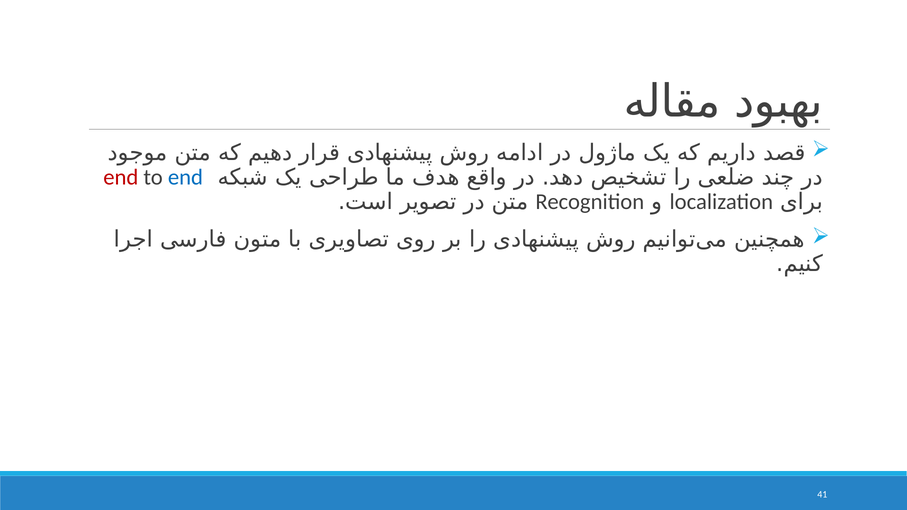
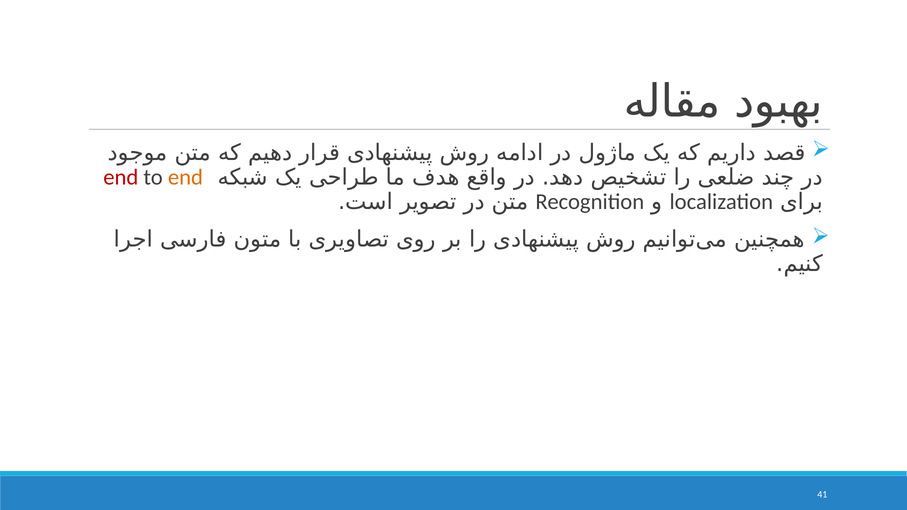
end at (185, 177) colour: blue -> orange
